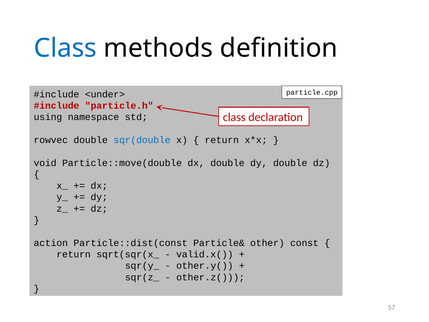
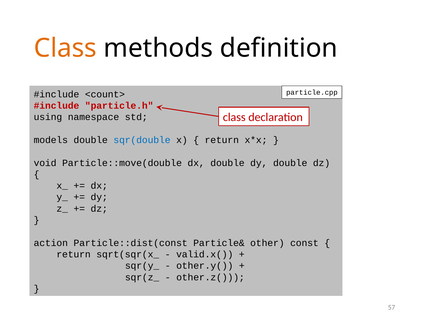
Class at (65, 48) colour: blue -> orange
<under>: <under> -> <count>
rowvec: rowvec -> models
